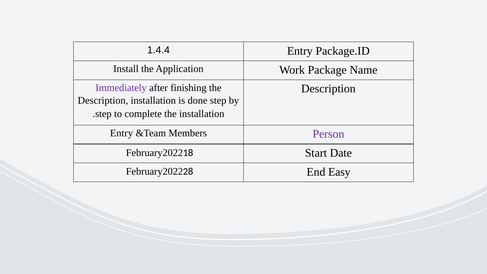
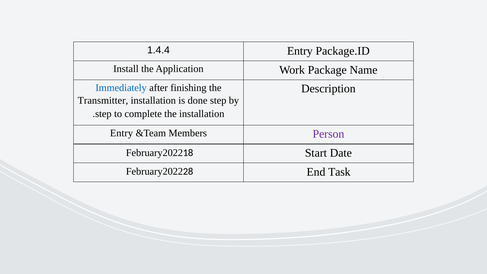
Immediately colour: purple -> blue
Description at (103, 101): Description -> Transmitter
Easy: Easy -> Task
